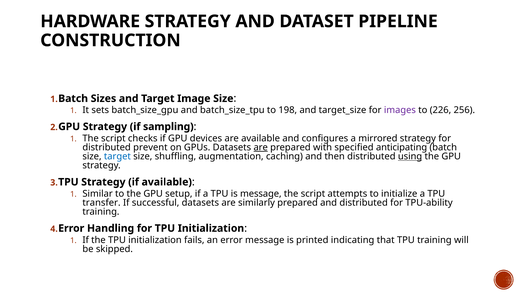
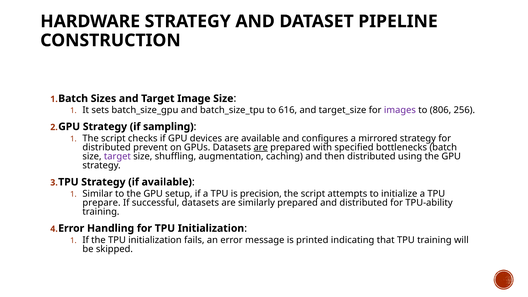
198: 198 -> 616
226: 226 -> 806
anticipating: anticipating -> bottlenecks
target at (117, 156) colour: blue -> purple
using underline: present -> none
is message: message -> precision
transfer: transfer -> prepare
